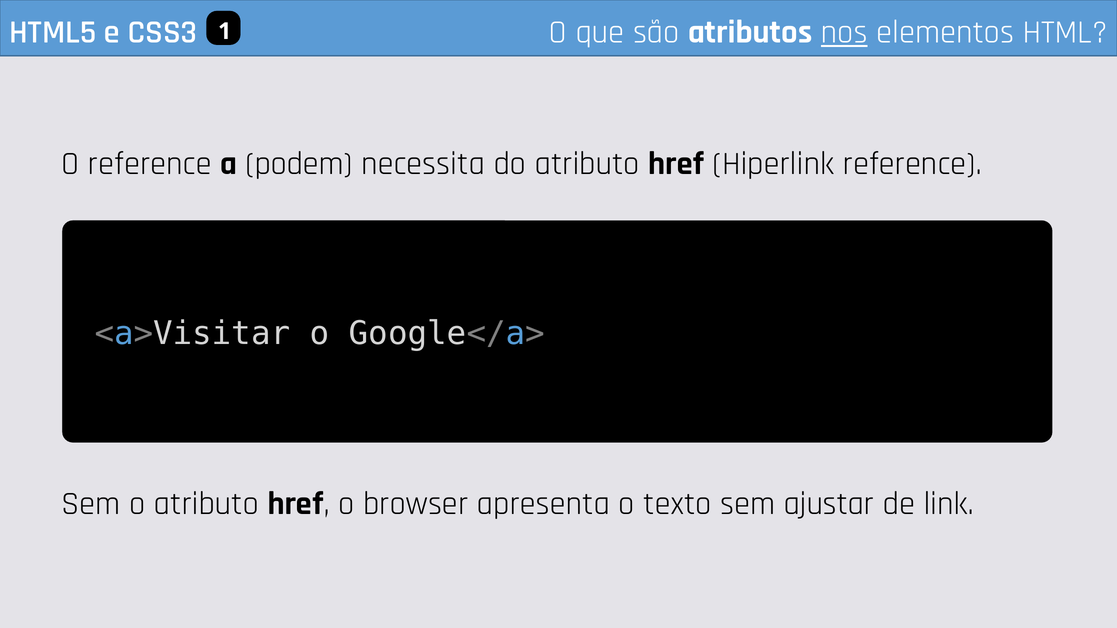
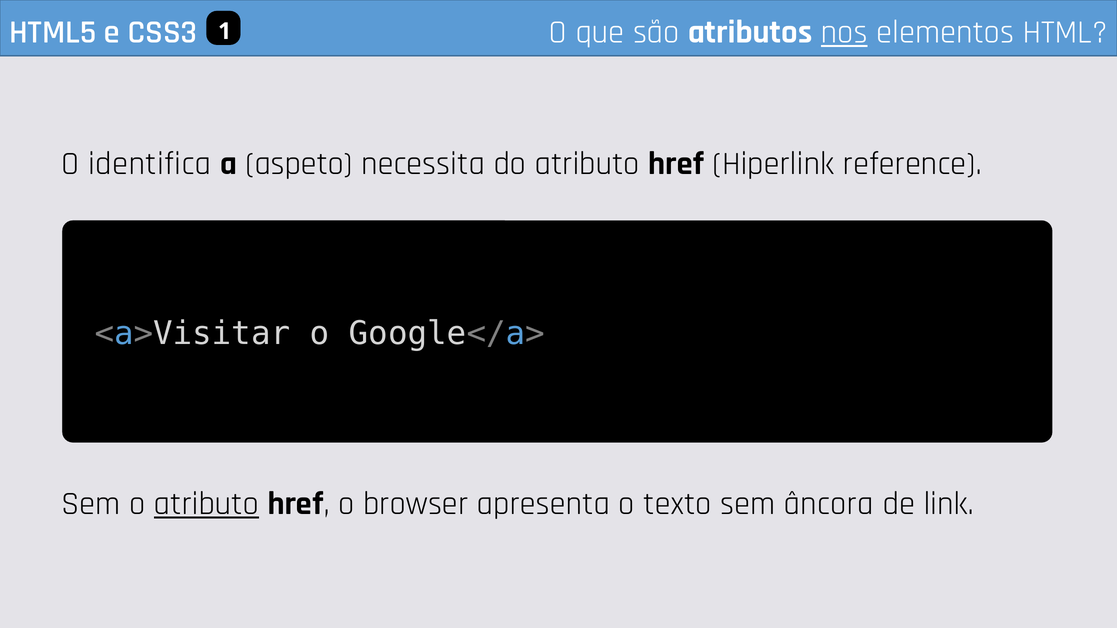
O reference: reference -> identifica
podem: podem -> aspeto
atributo at (206, 504) underline: none -> present
ajustar: ajustar -> âncora
